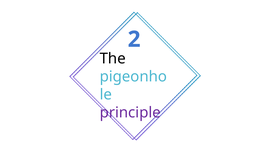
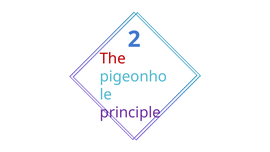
The colour: black -> red
